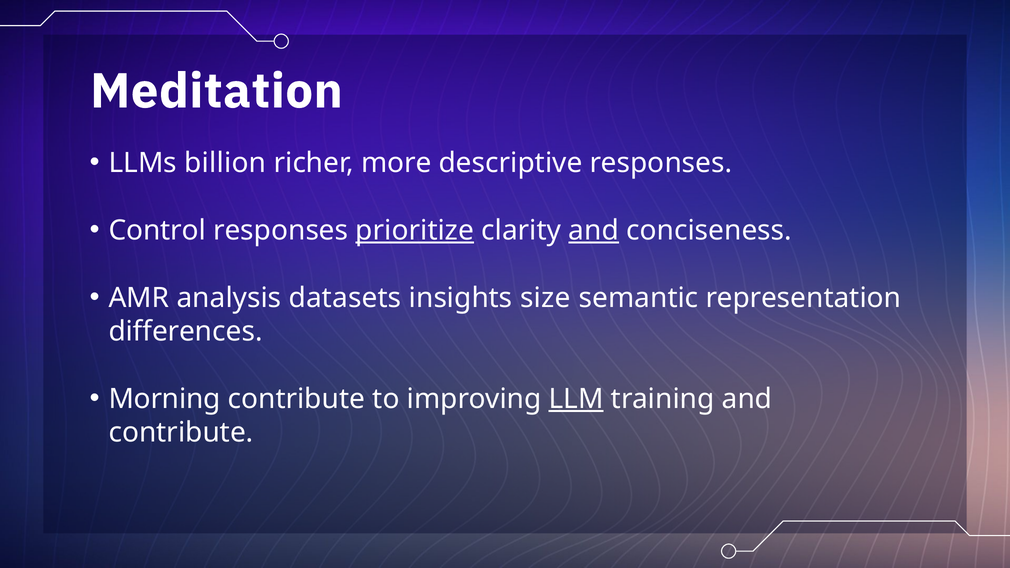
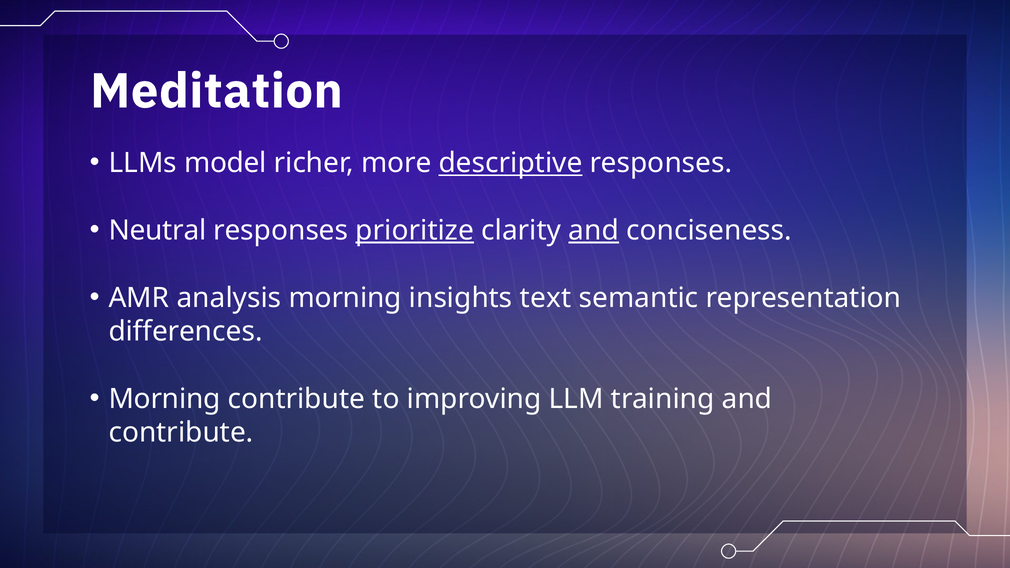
billion: billion -> model
descriptive underline: none -> present
Control: Control -> Neutral
analysis datasets: datasets -> morning
size: size -> text
LLM underline: present -> none
